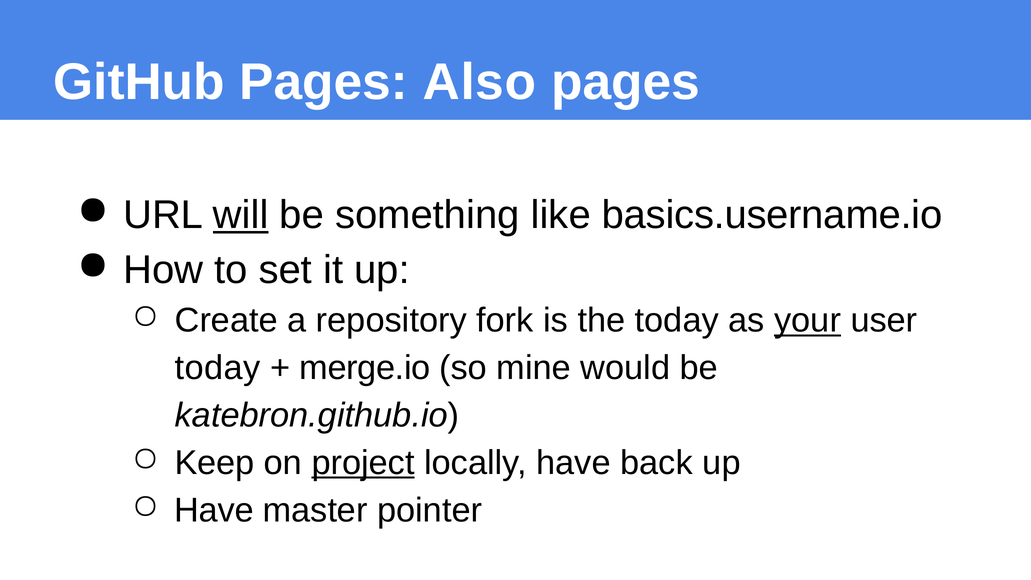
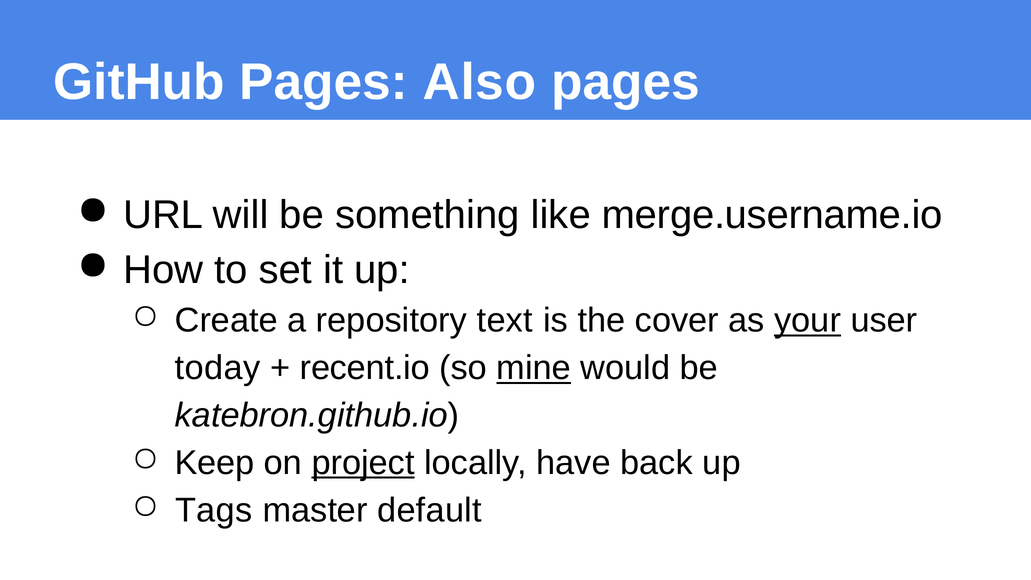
will underline: present -> none
basics.username.io: basics.username.io -> merge.username.io
fork: fork -> text
the today: today -> cover
merge.io: merge.io -> recent.io
mine underline: none -> present
Have at (214, 510): Have -> Tags
pointer: pointer -> default
